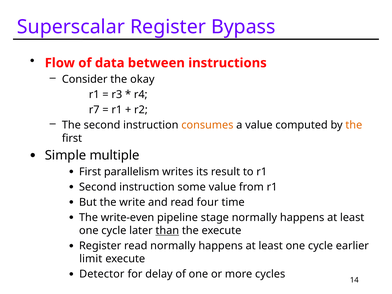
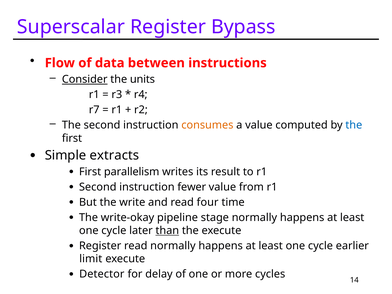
Consider underline: none -> present
okay: okay -> units
the at (354, 125) colour: orange -> blue
multiple: multiple -> extracts
some: some -> fewer
write-even: write-even -> write-okay
